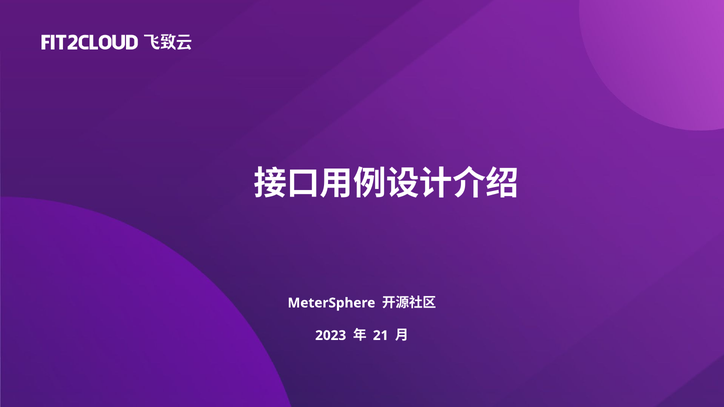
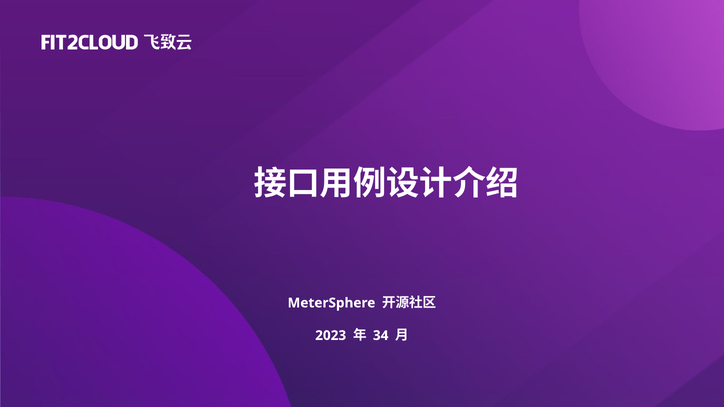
21: 21 -> 34
